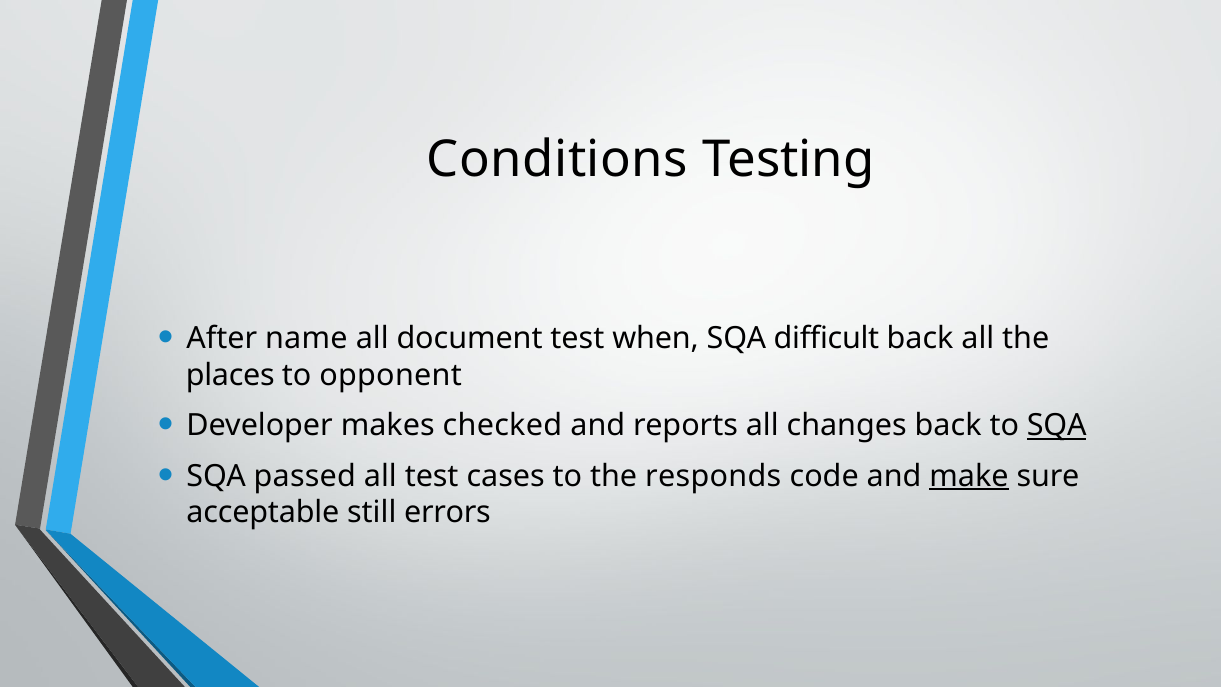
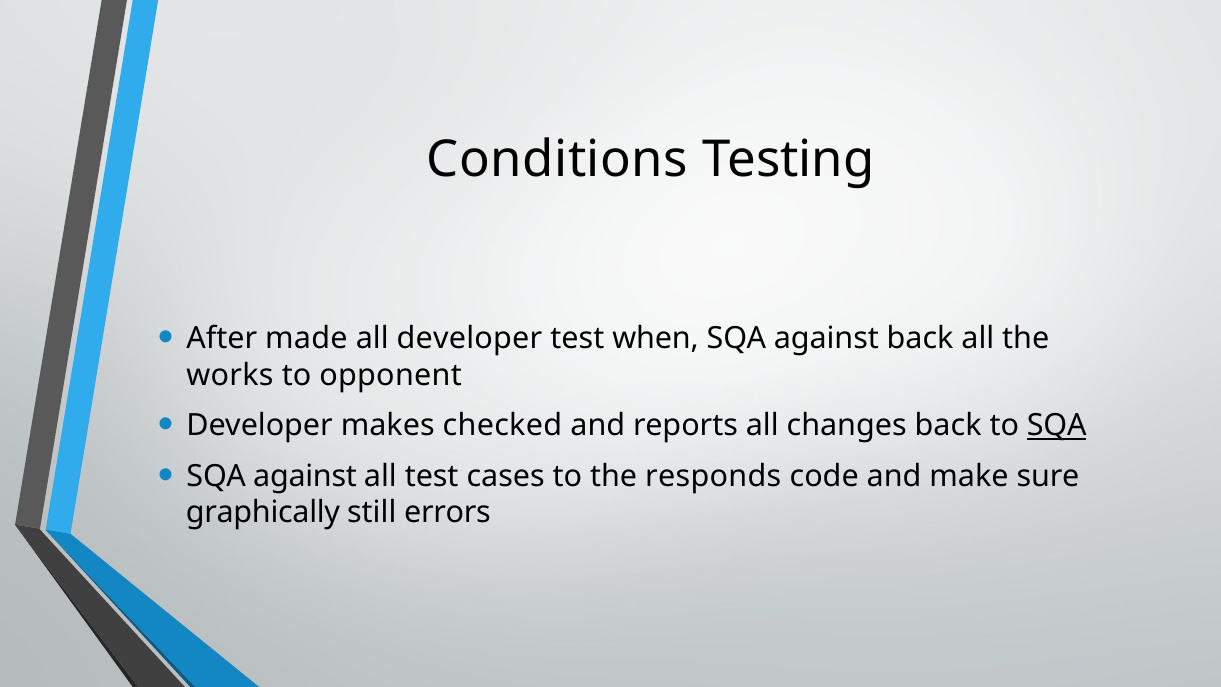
name: name -> made
all document: document -> developer
difficult at (826, 339): difficult -> against
places: places -> works
passed at (305, 476): passed -> against
make underline: present -> none
acceptable: acceptable -> graphically
